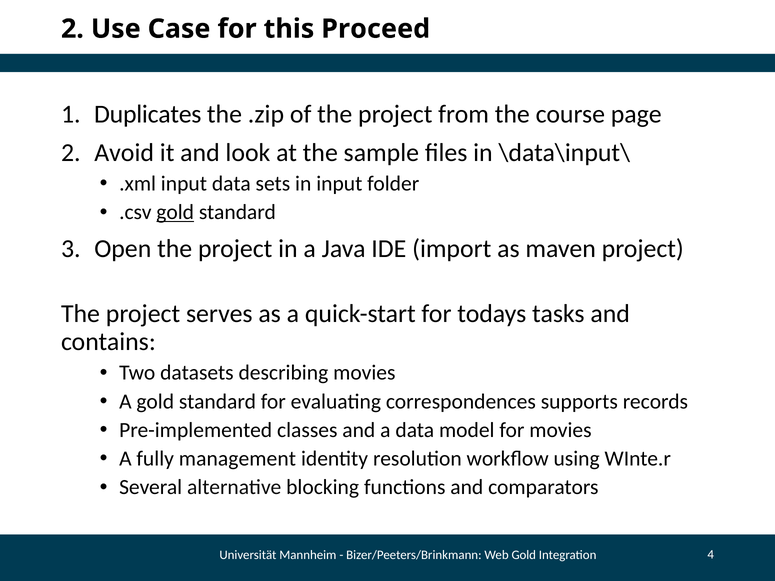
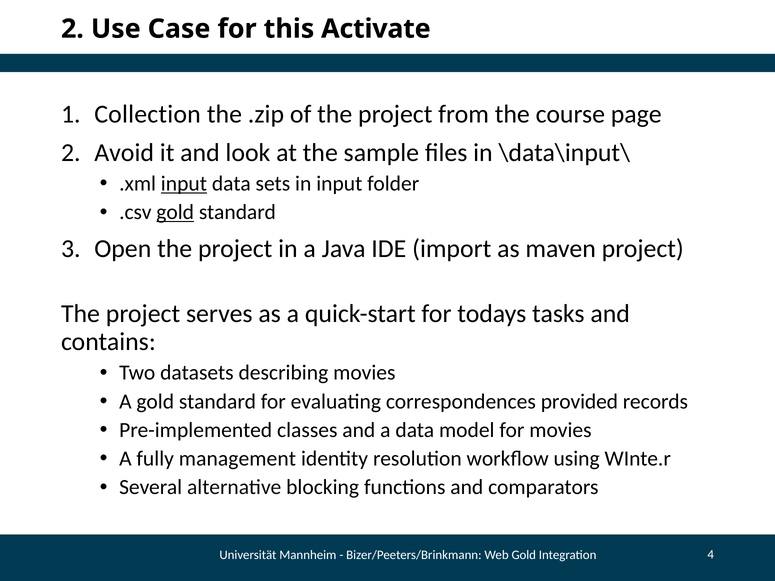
Proceed: Proceed -> Activate
Duplicates: Duplicates -> Collection
input at (184, 184) underline: none -> present
supports: supports -> provided
